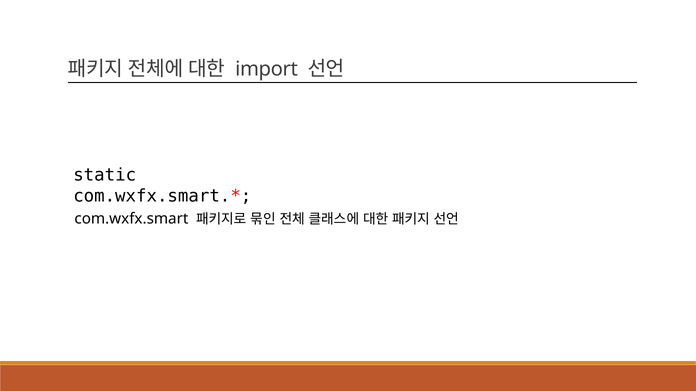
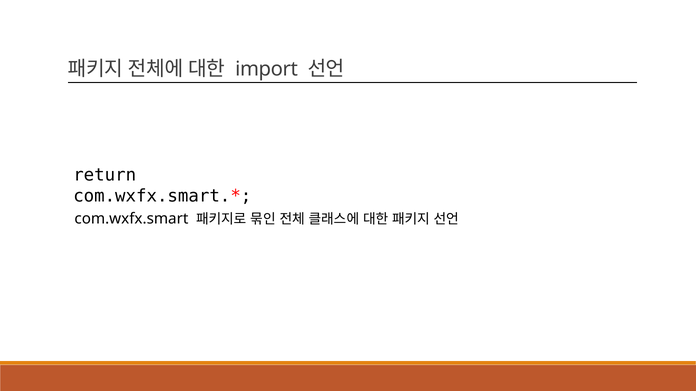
static: static -> return
